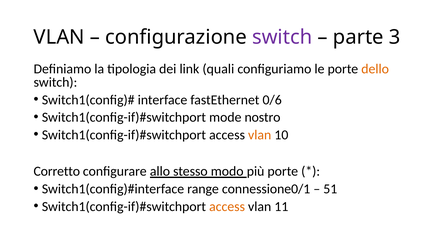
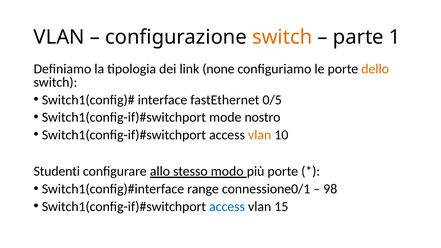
switch at (282, 37) colour: purple -> orange
3: 3 -> 1
quali: quali -> none
0/6: 0/6 -> 0/5
Corretto: Corretto -> Studenti
51: 51 -> 98
access at (227, 207) colour: orange -> blue
11: 11 -> 15
